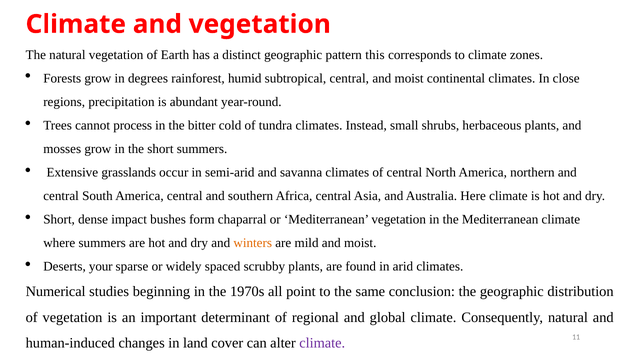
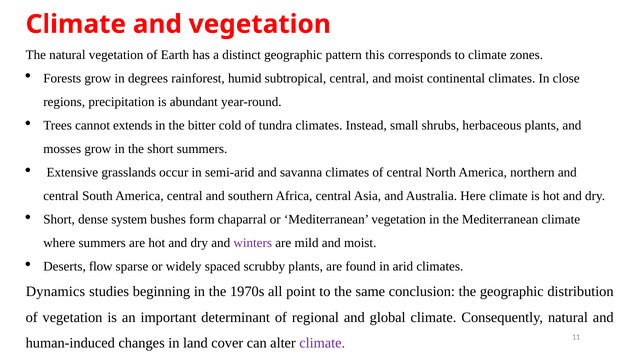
process: process -> extends
impact: impact -> system
winters colour: orange -> purple
your: your -> flow
Numerical: Numerical -> Dynamics
